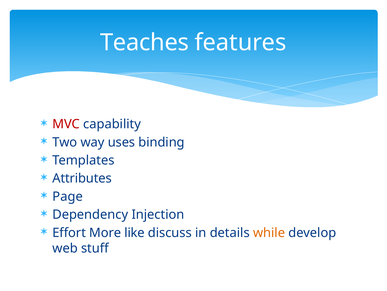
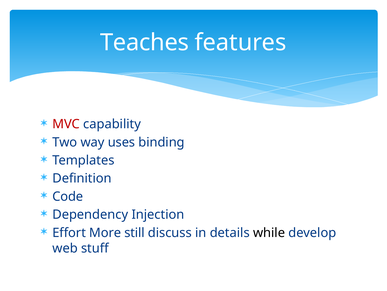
Attributes: Attributes -> Definition
Page: Page -> Code
like: like -> still
while colour: orange -> black
